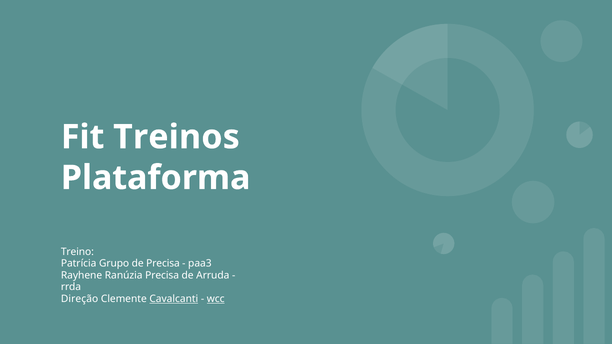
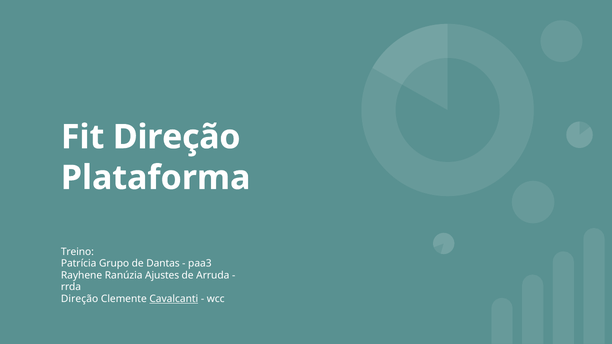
Fit Treinos: Treinos -> Direção
de Precisa: Precisa -> Dantas
Ranúzia Precisa: Precisa -> Ajustes
wcc underline: present -> none
